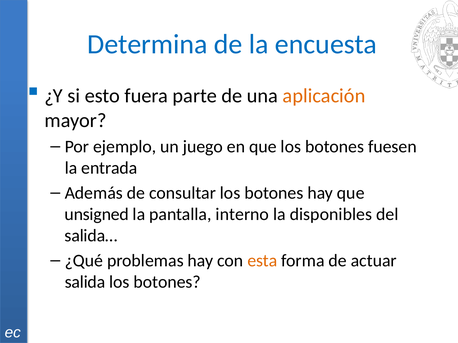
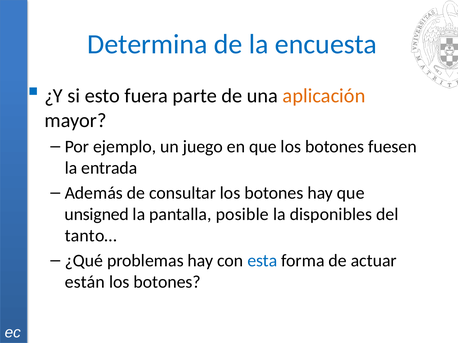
interno: interno -> posible
salida…: salida… -> tanto…
esta colour: orange -> blue
salida: salida -> están
